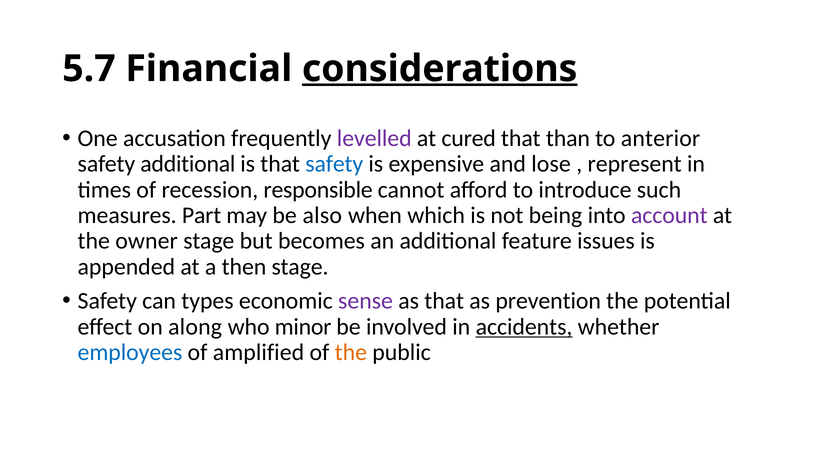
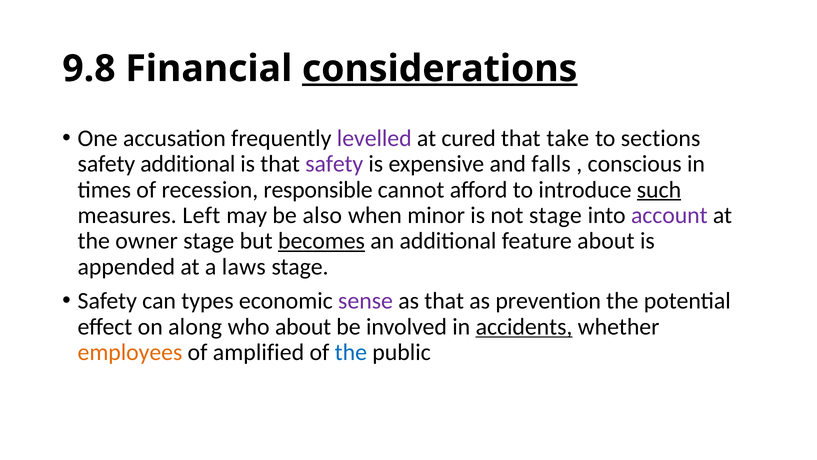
5.7: 5.7 -> 9.8
than: than -> take
anterior: anterior -> sections
safety at (334, 164) colour: blue -> purple
lose: lose -> falls
represent: represent -> conscious
such underline: none -> present
Part: Part -> Left
which: which -> minor
not being: being -> stage
becomes underline: none -> present
feature issues: issues -> about
then: then -> laws
who minor: minor -> about
employees colour: blue -> orange
the at (351, 352) colour: orange -> blue
